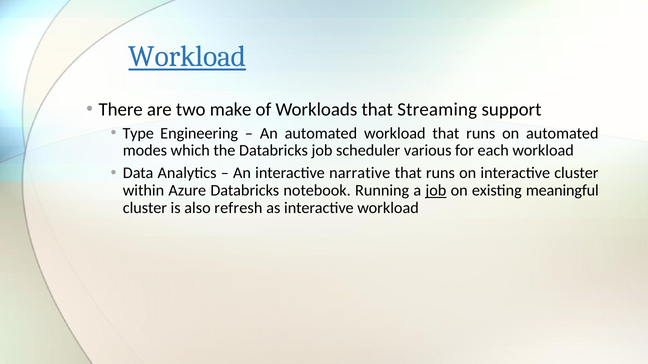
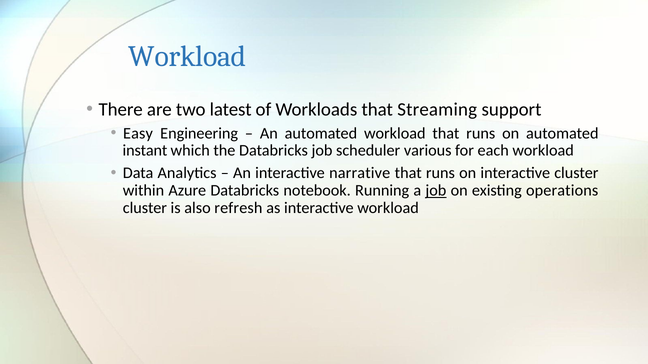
Workload at (187, 57) underline: present -> none
make: make -> latest
Type: Type -> Easy
modes: modes -> instant
meaningful: meaningful -> operations
